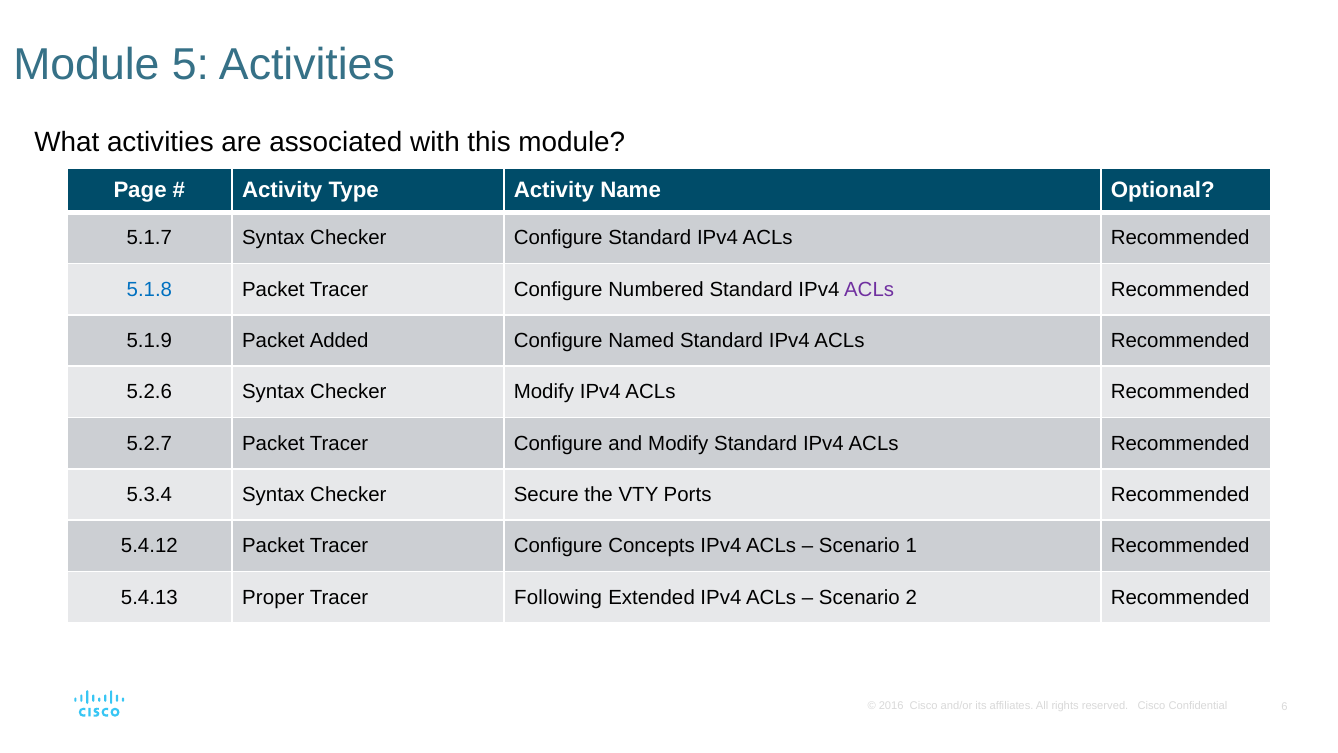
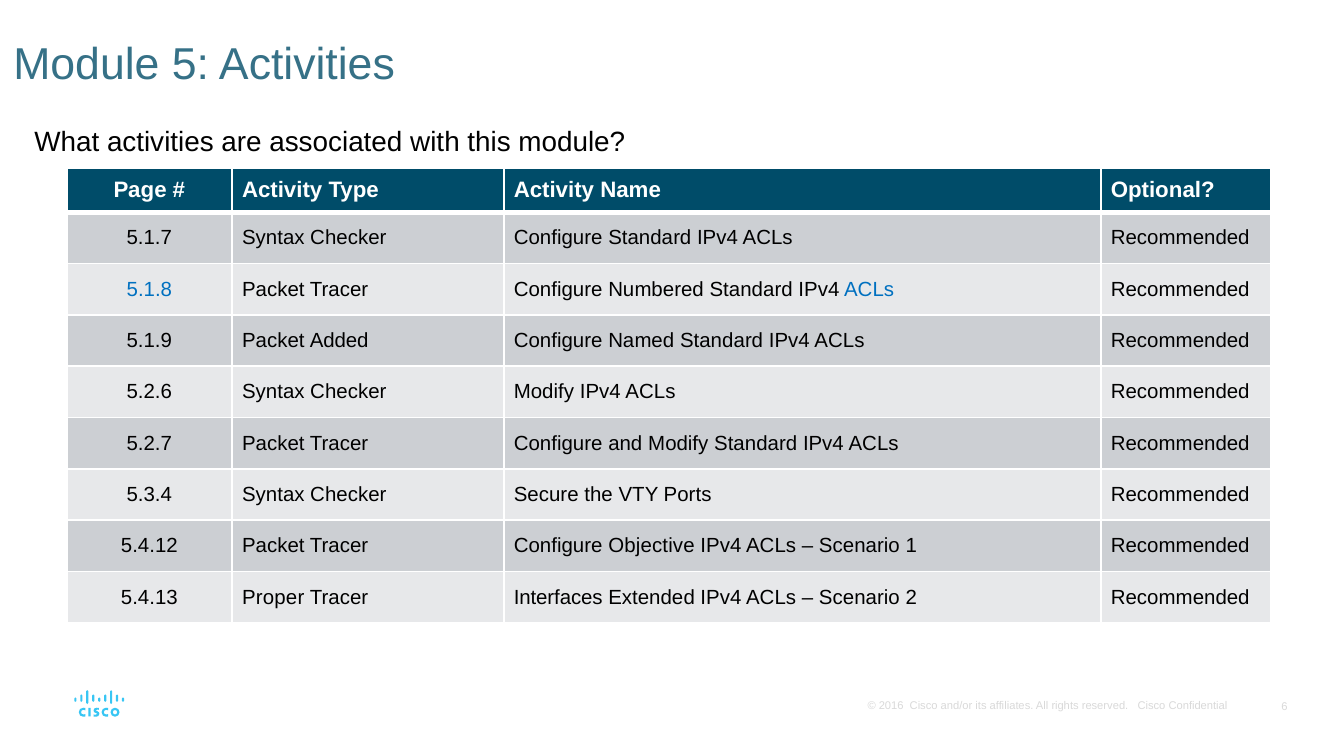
ACLs at (869, 289) colour: purple -> blue
Concepts: Concepts -> Objective
Following: Following -> Interfaces
